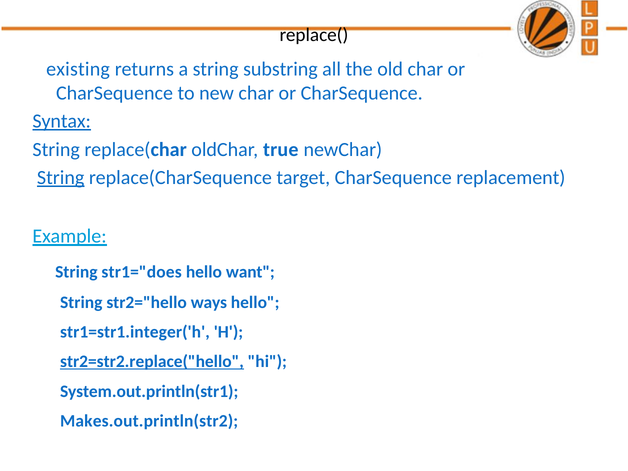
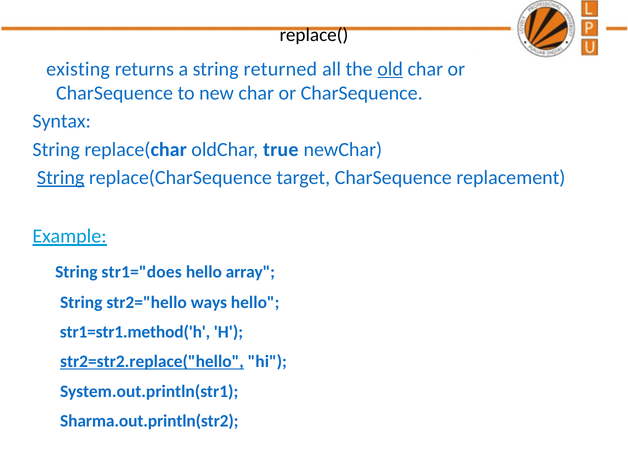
substring: substring -> returned
old underline: none -> present
Syntax underline: present -> none
want: want -> array
str1=str1.integer('h: str1=str1.integer('h -> str1=str1.method('h
Makes.out.println(str2: Makes.out.println(str2 -> Sharma.out.println(str2
